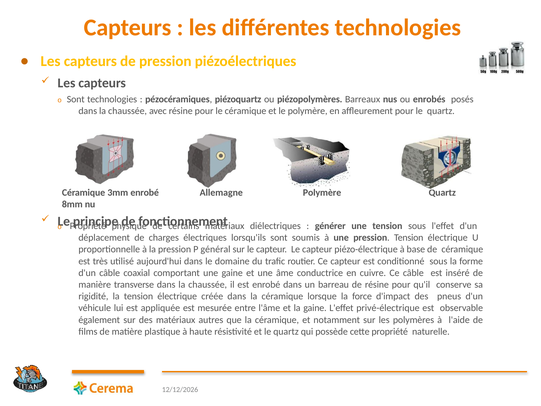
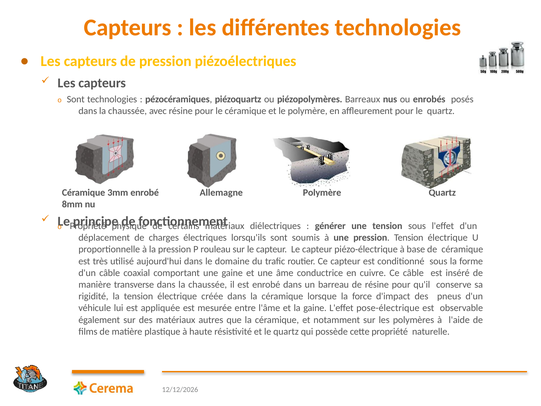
général: général -> rouleau
privé-électrique: privé-électrique -> pose-électrique
